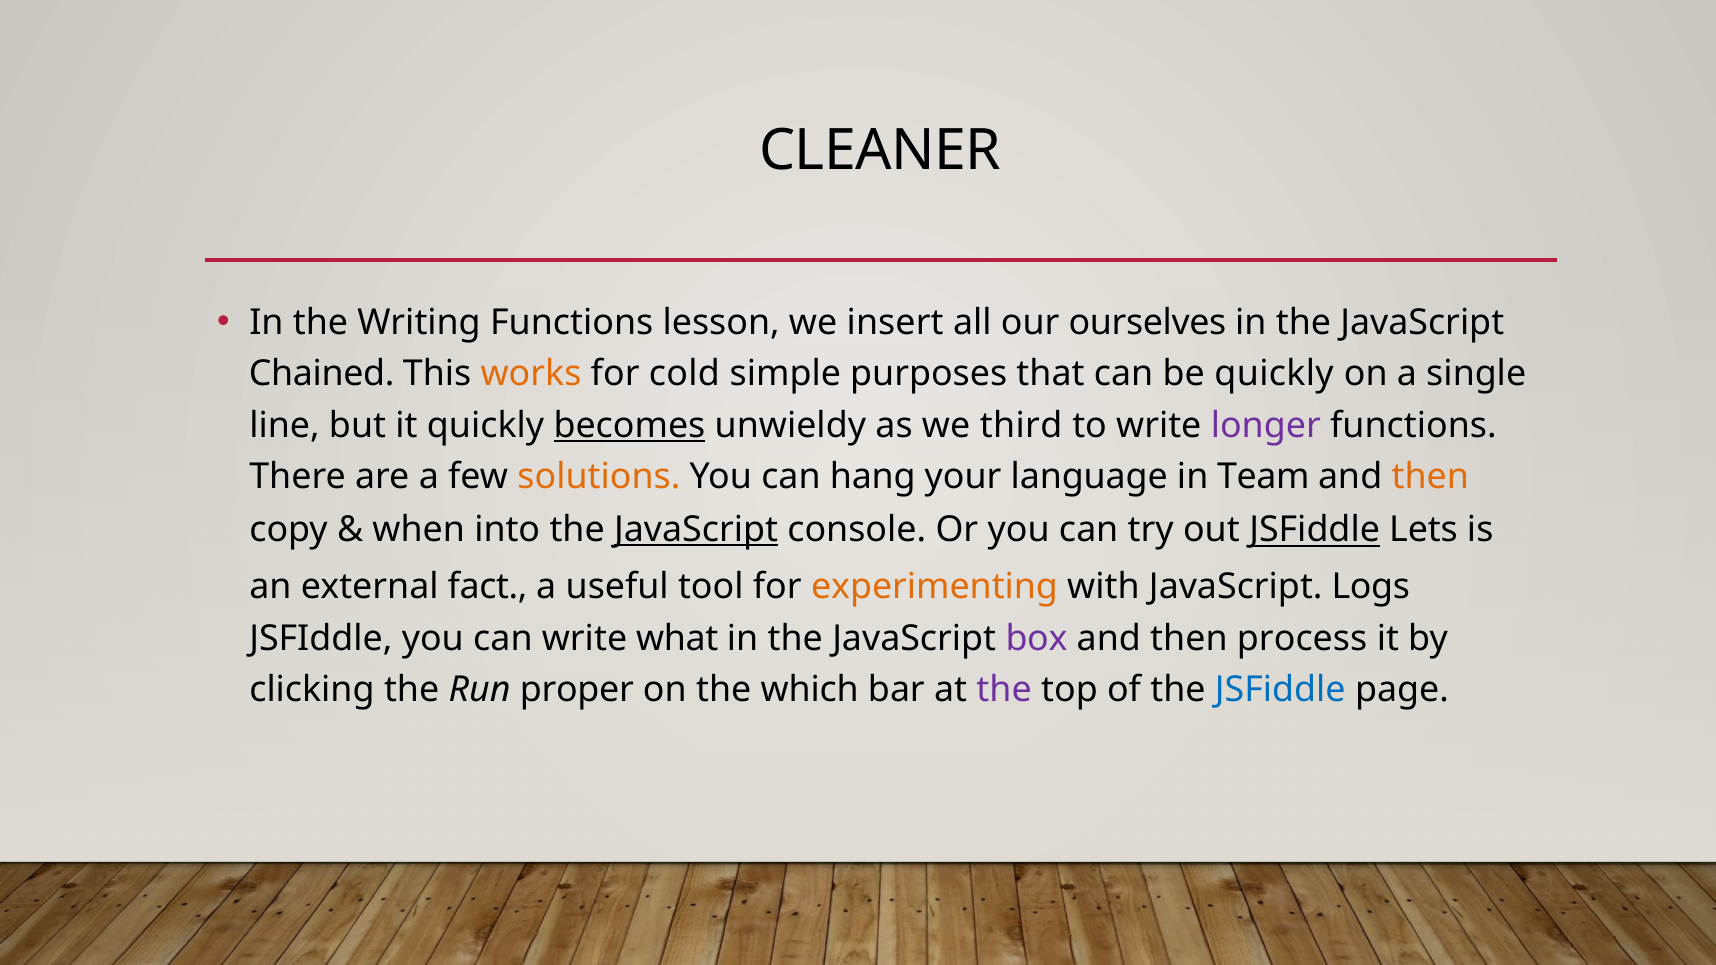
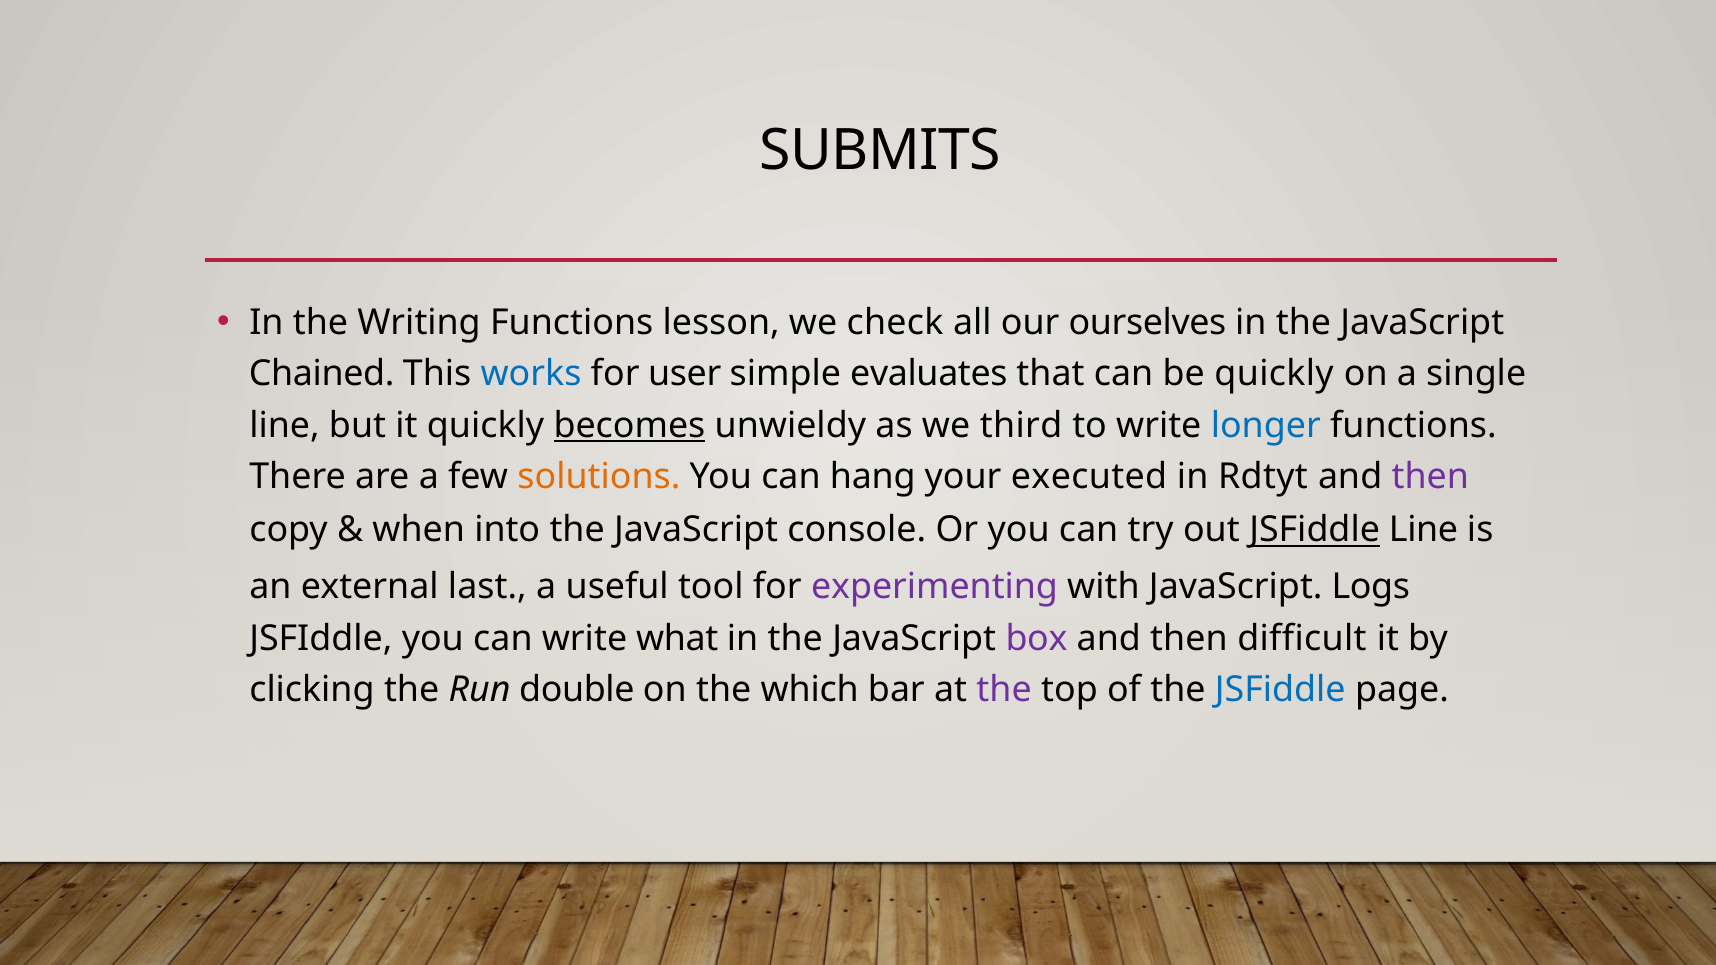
CLEANER: CLEANER -> SUBMITS
insert: insert -> check
works colour: orange -> blue
cold: cold -> user
purposes: purposes -> evaluates
longer colour: purple -> blue
language: language -> executed
Team: Team -> Rdtyt
then at (1430, 477) colour: orange -> purple
JavaScript at (696, 530) underline: present -> none
JSFiddle Lets: Lets -> Line
fact: fact -> last
experimenting colour: orange -> purple
process: process -> difficult
proper: proper -> double
